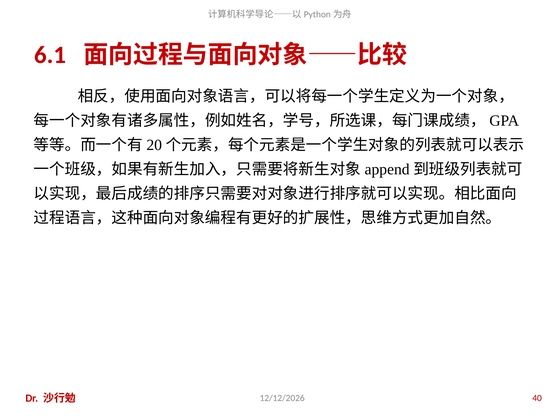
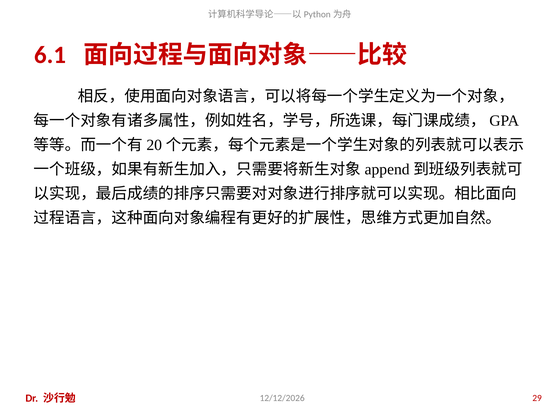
40: 40 -> 29
